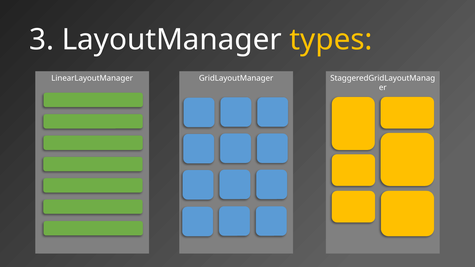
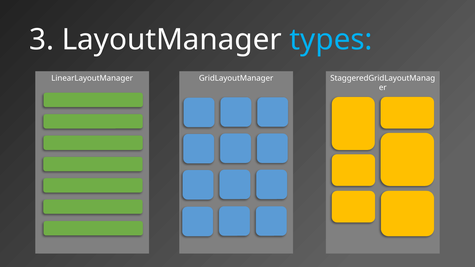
types colour: yellow -> light blue
